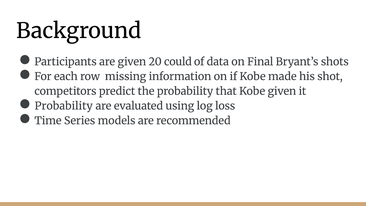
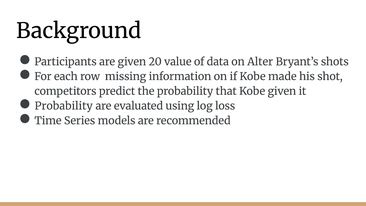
could: could -> value
Final: Final -> Alter
